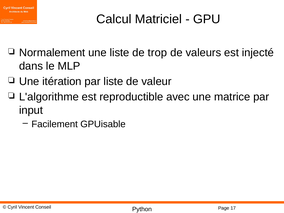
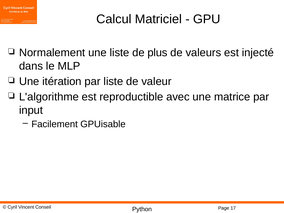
trop: trop -> plus
